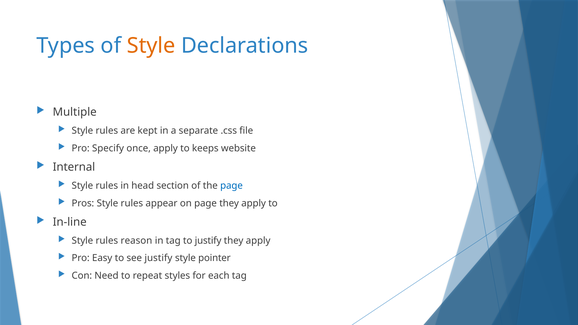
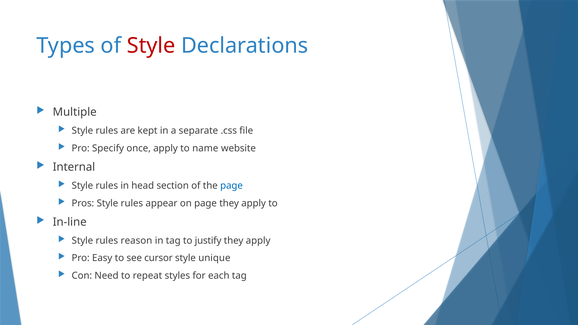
Style at (151, 46) colour: orange -> red
keeps: keeps -> name
see justify: justify -> cursor
pointer: pointer -> unique
